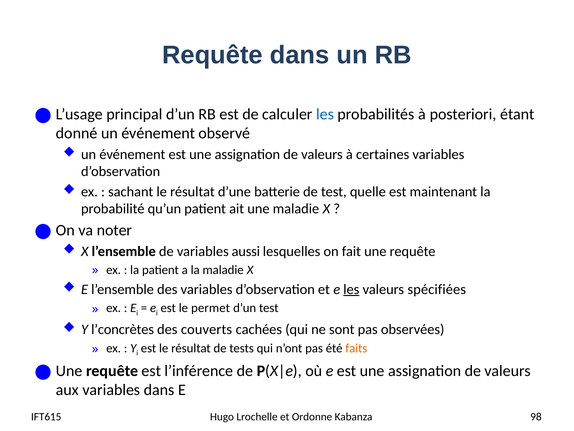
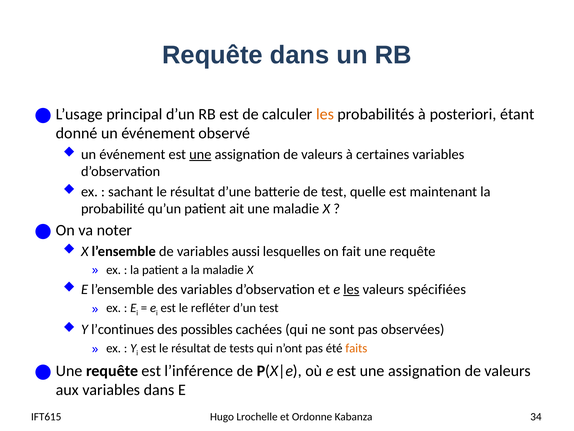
les at (325, 114) colour: blue -> orange
une at (200, 154) underline: none -> present
permet: permet -> refléter
l’concrètes: l’concrètes -> l’continues
couverts: couverts -> possibles
98: 98 -> 34
